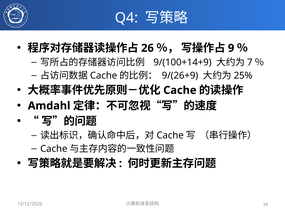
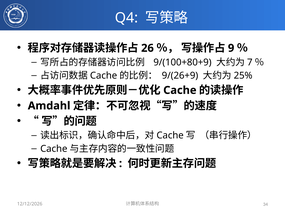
9/(100+14+9: 9/(100+14+9 -> 9/(100+80+9
